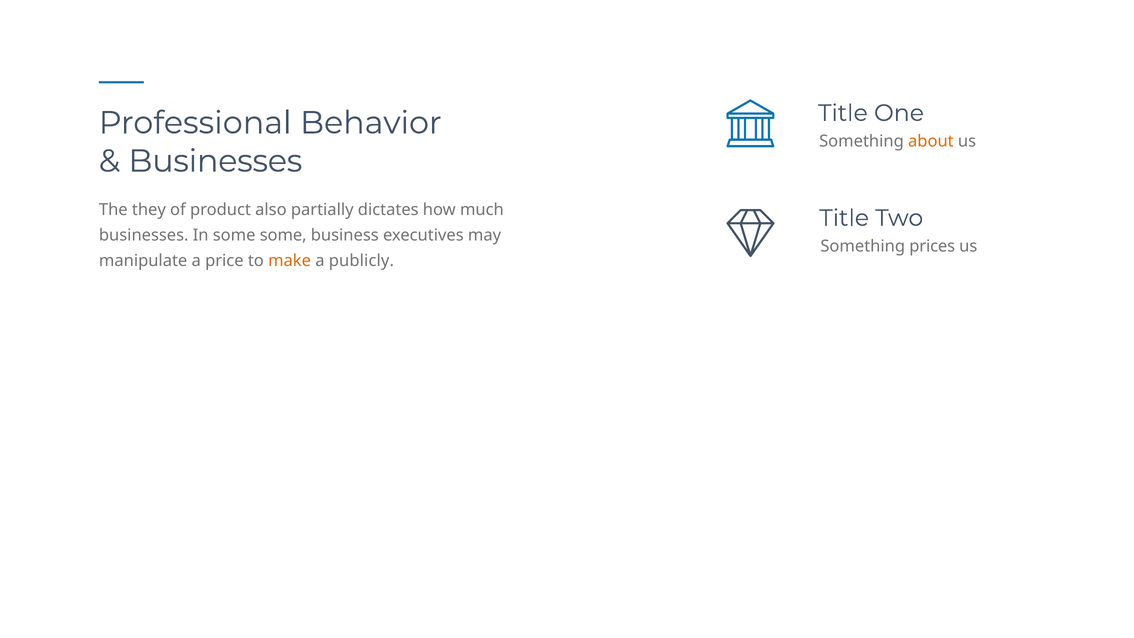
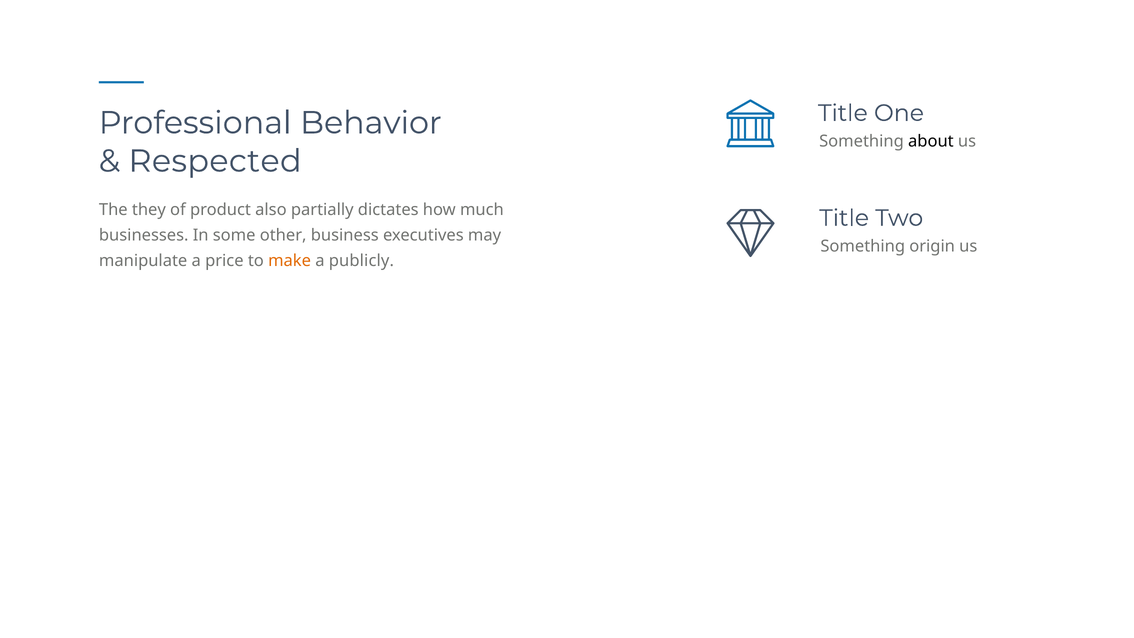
about colour: orange -> black
Businesses at (215, 161): Businesses -> Respected
some some: some -> other
prices: prices -> origin
